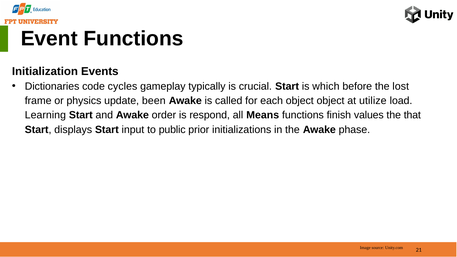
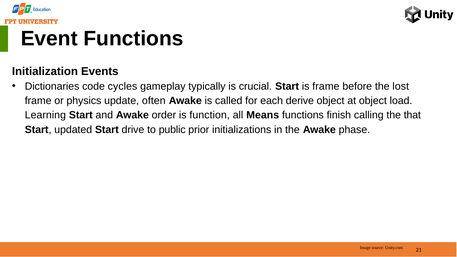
is which: which -> frame
been: been -> often
each object: object -> derive
at utilize: utilize -> object
respond: respond -> function
values: values -> calling
displays: displays -> updated
input: input -> drive
